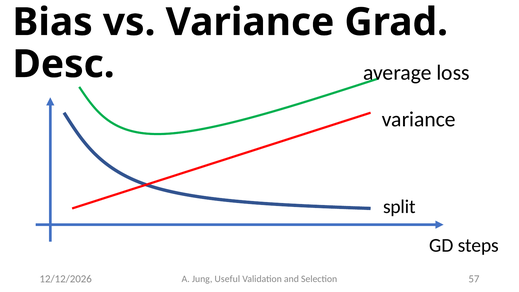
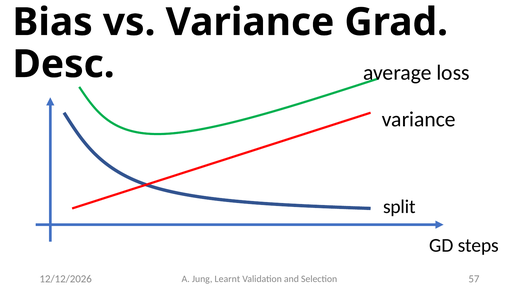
Useful: Useful -> Learnt
